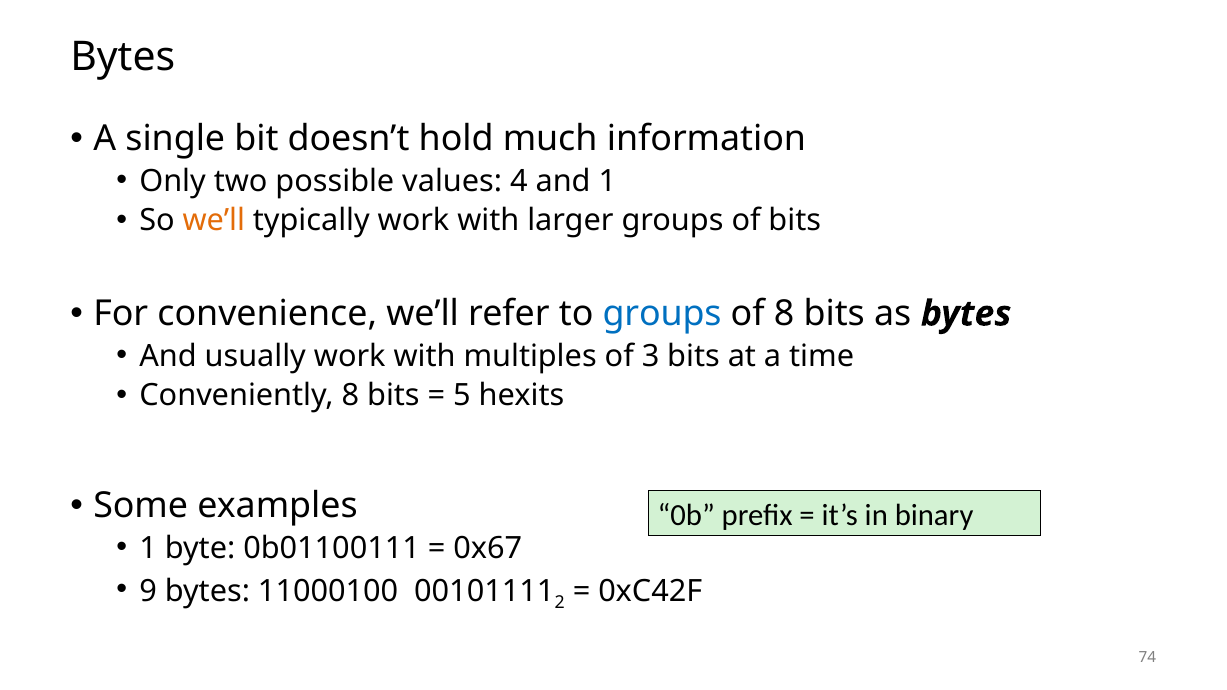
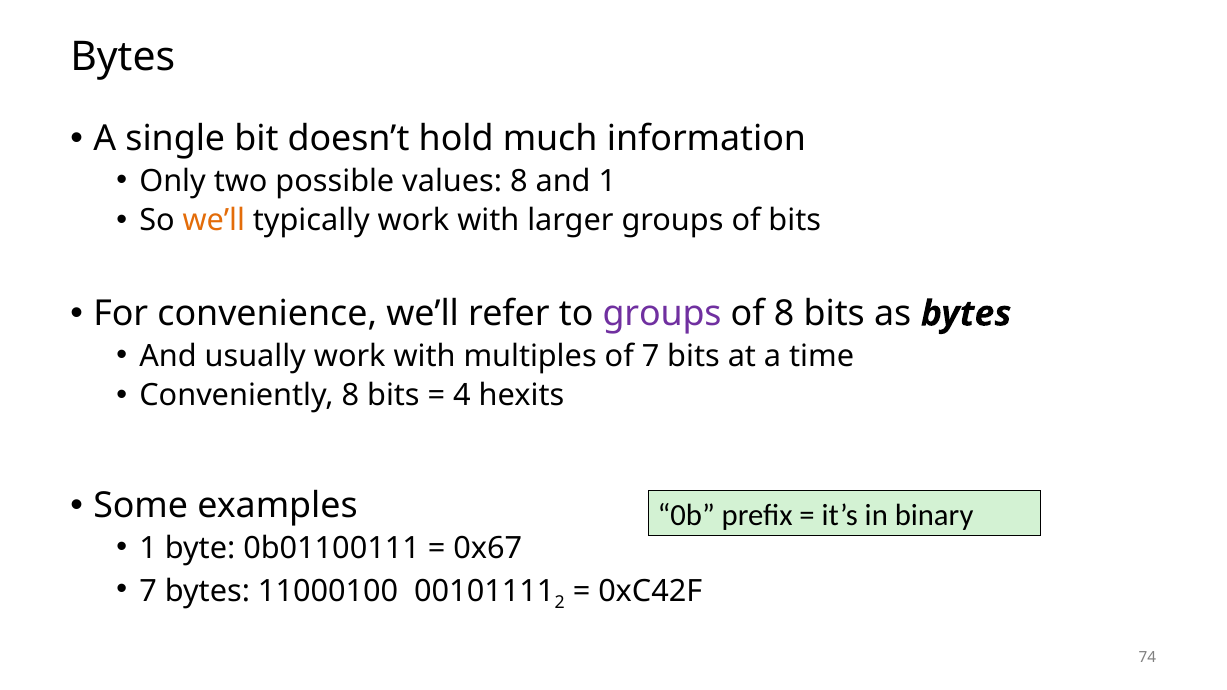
values 4: 4 -> 8
groups at (662, 314) colour: blue -> purple
of 3: 3 -> 7
5: 5 -> 4
9 at (148, 591): 9 -> 7
